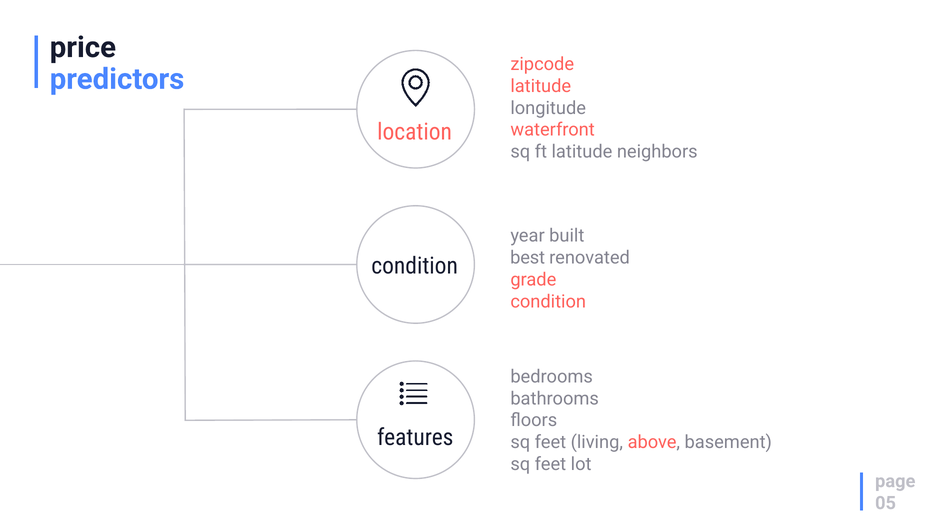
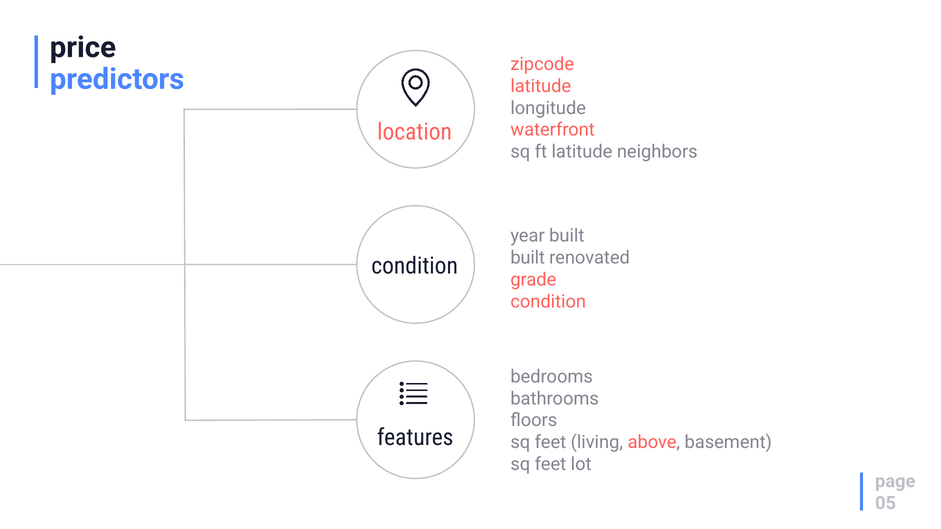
best at (528, 258): best -> built
